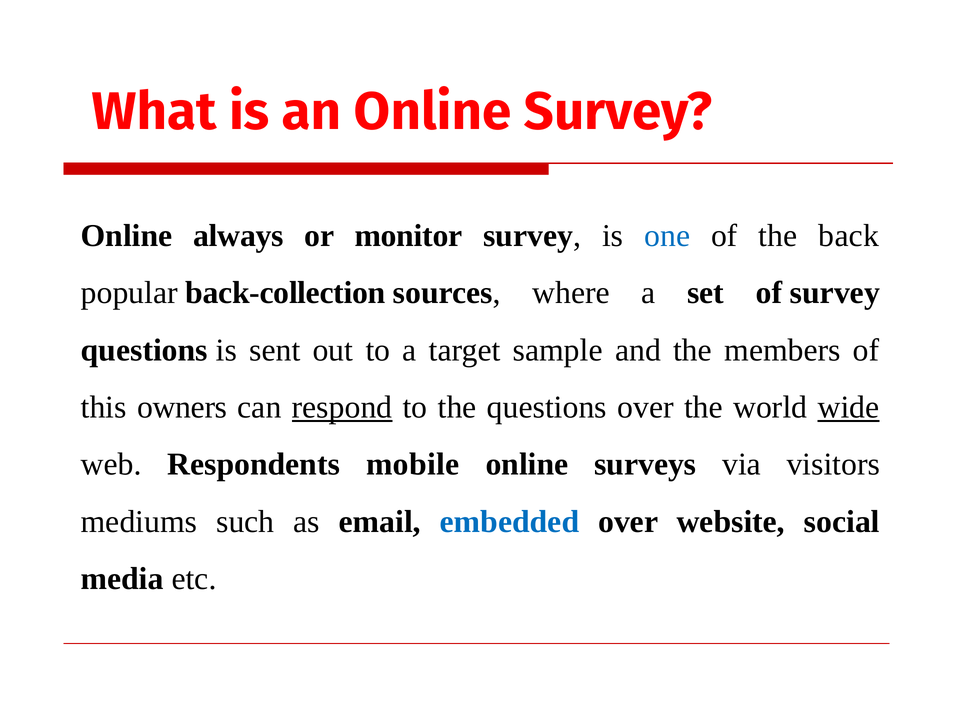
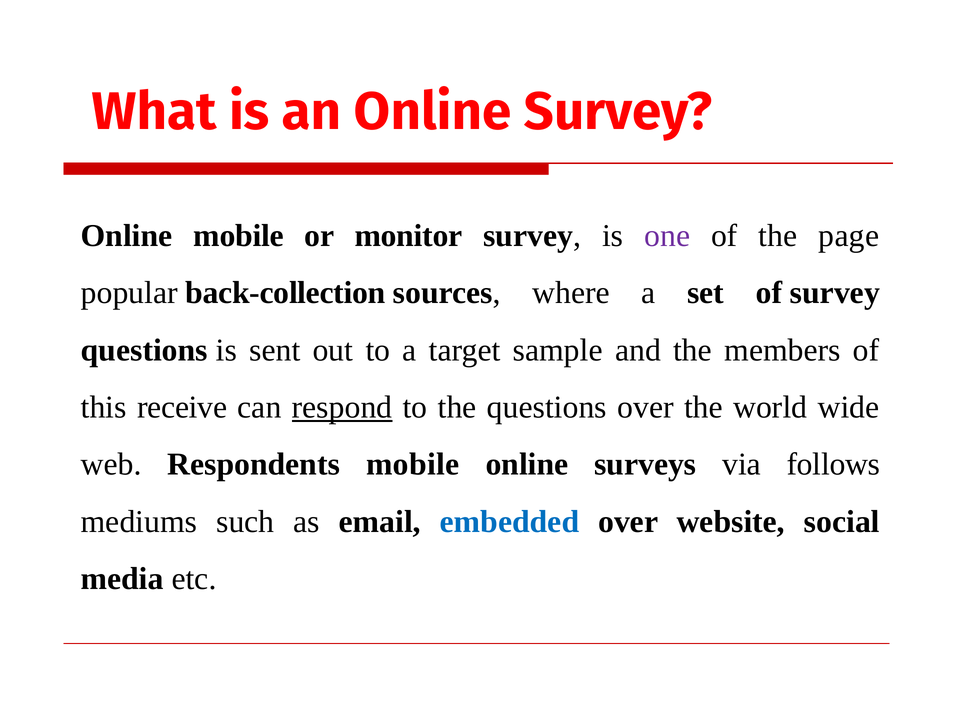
Online always: always -> mobile
one colour: blue -> purple
back: back -> page
owners: owners -> receive
wide underline: present -> none
visitors: visitors -> follows
